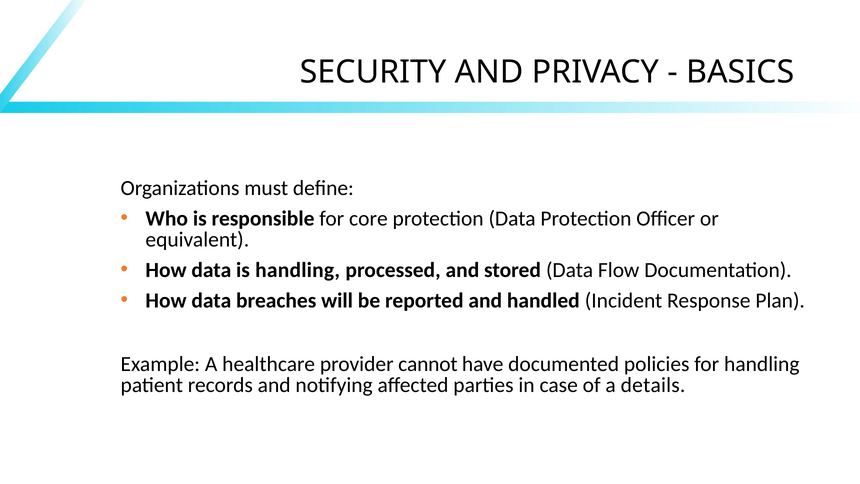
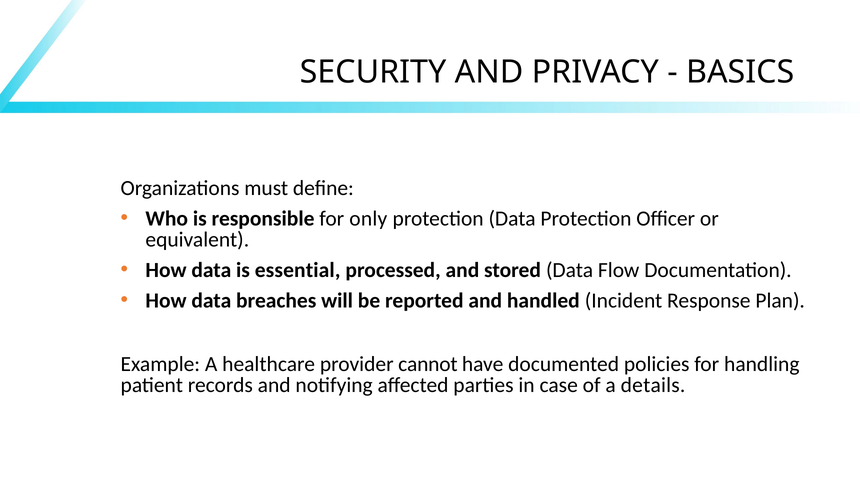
core: core -> only
is handling: handling -> essential
